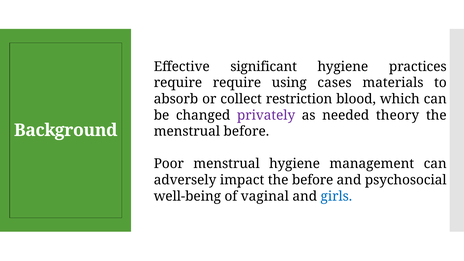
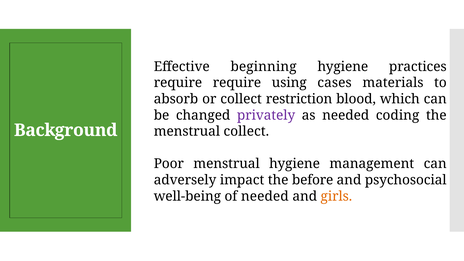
significant: significant -> beginning
theory: theory -> coding
menstrual before: before -> collect
of vaginal: vaginal -> needed
girls colour: blue -> orange
